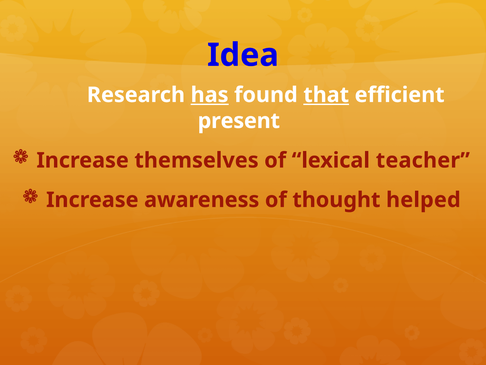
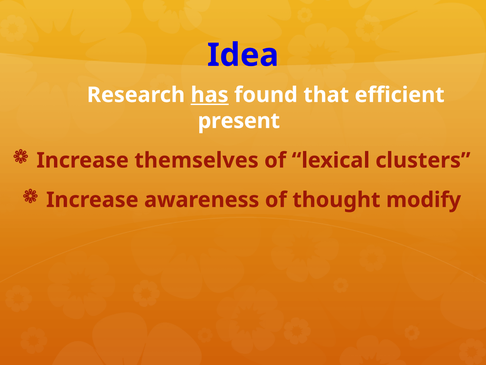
that underline: present -> none
teacher: teacher -> clusters
helped: helped -> modify
